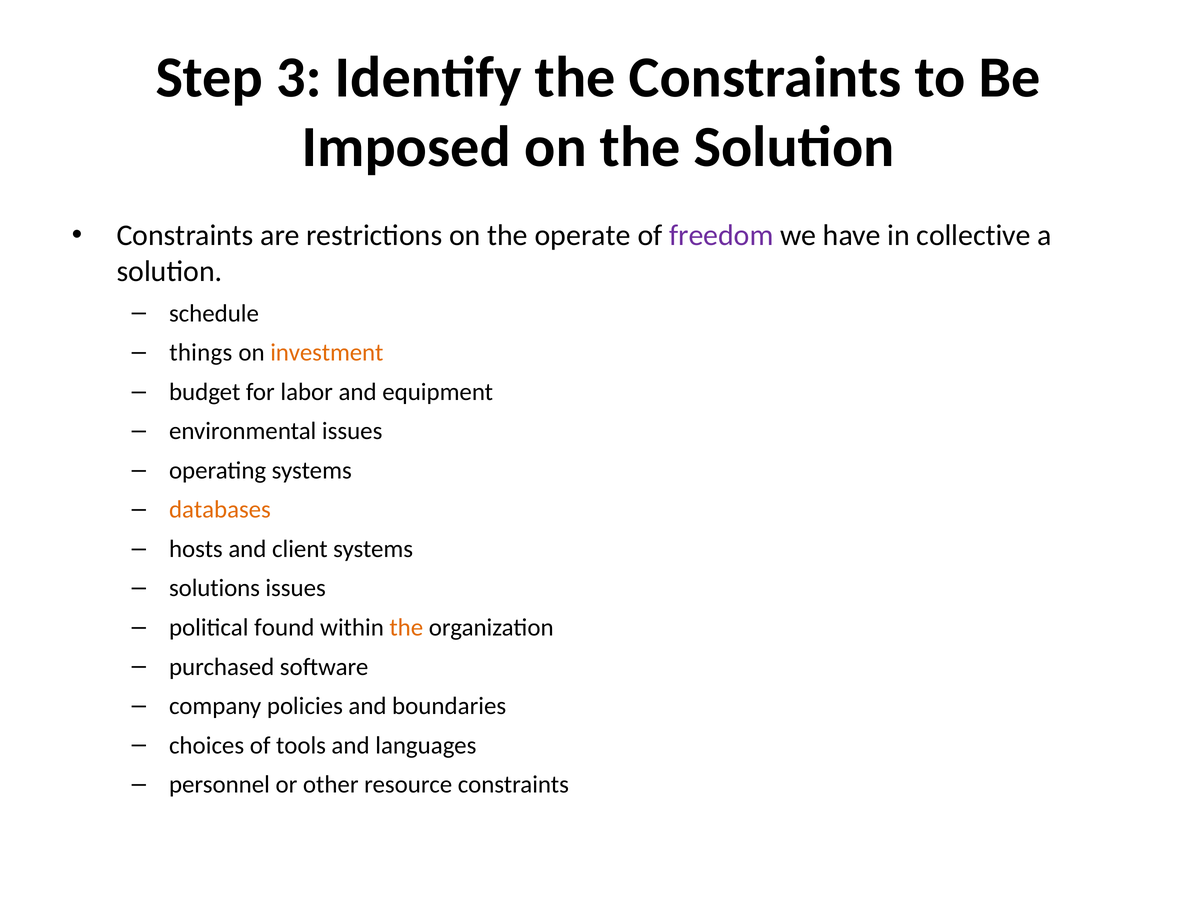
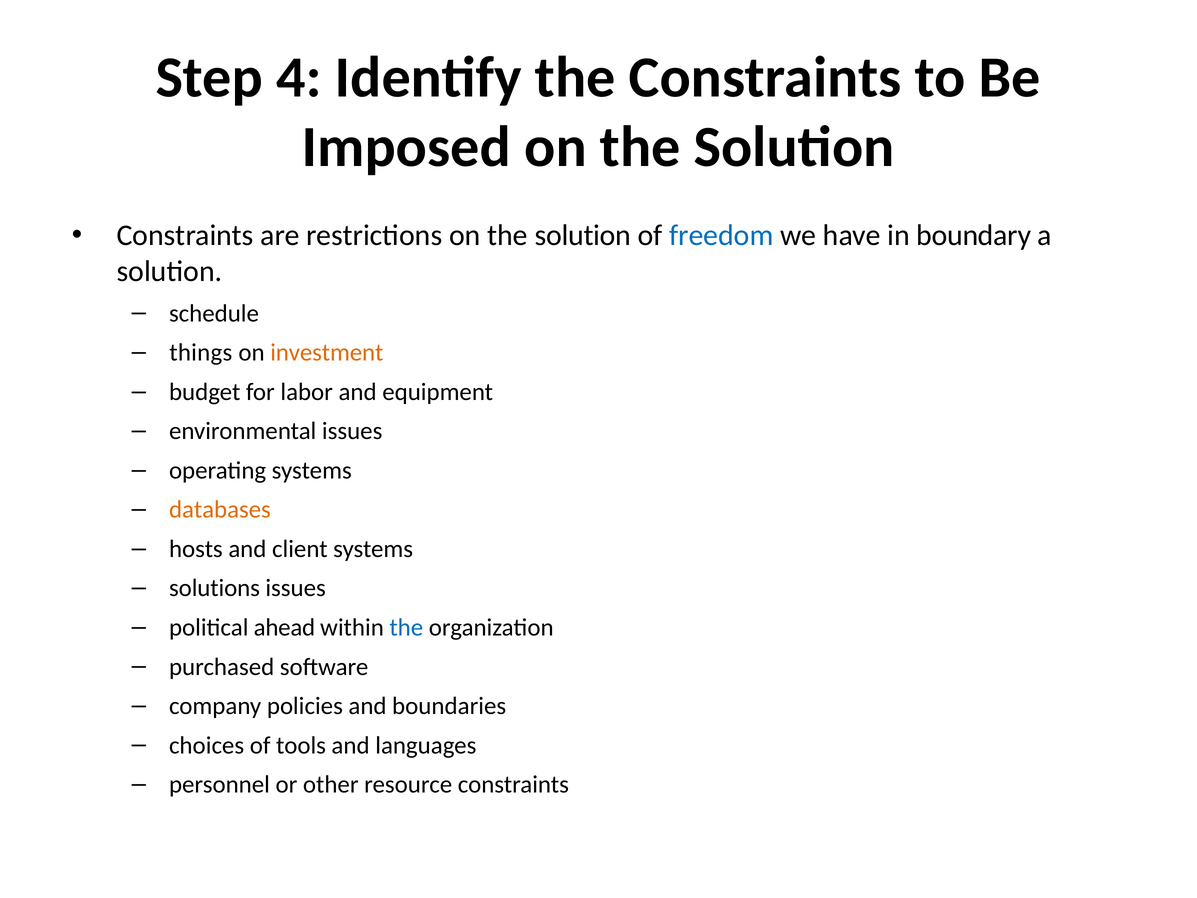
3: 3 -> 4
restrictions on the operate: operate -> solution
freedom colour: purple -> blue
collective: collective -> boundary
found: found -> ahead
the at (406, 627) colour: orange -> blue
